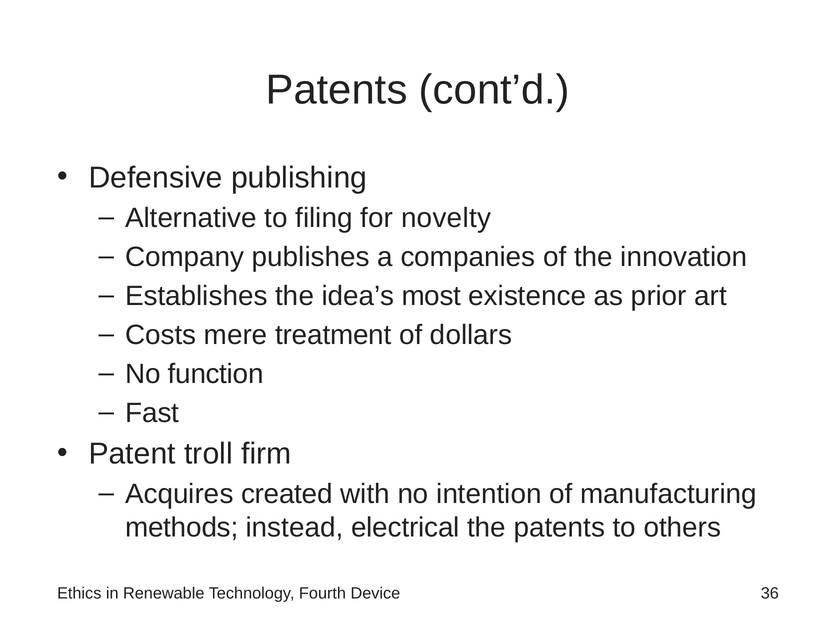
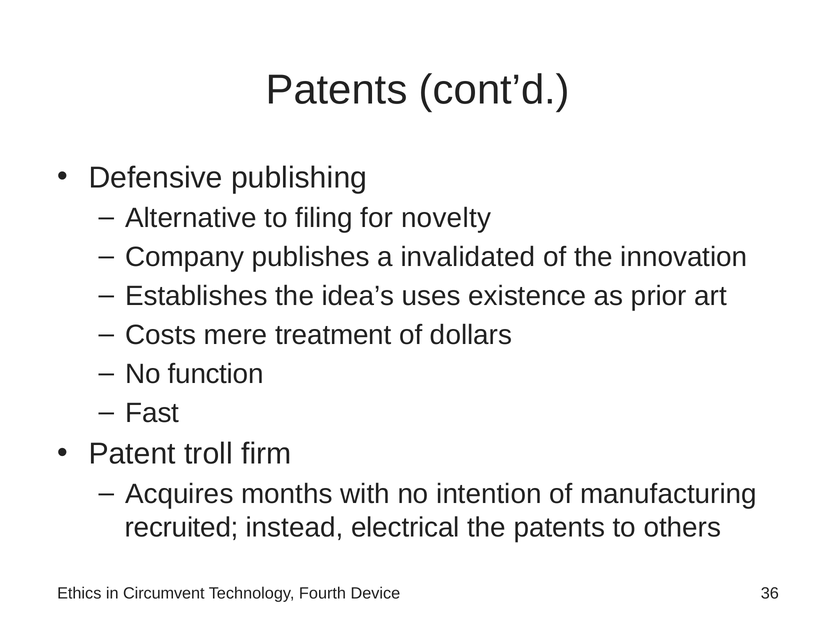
companies: companies -> invalidated
most: most -> uses
created: created -> months
methods: methods -> recruited
Renewable: Renewable -> Circumvent
